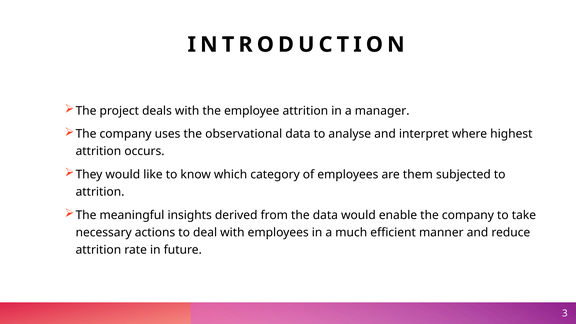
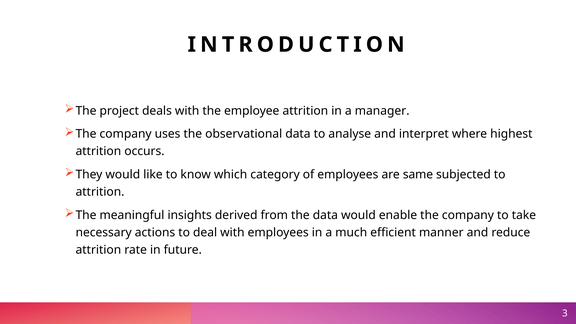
them: them -> same
